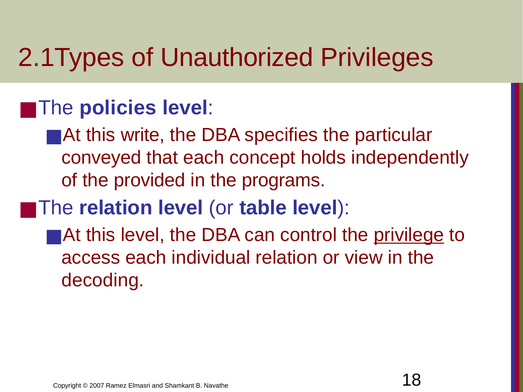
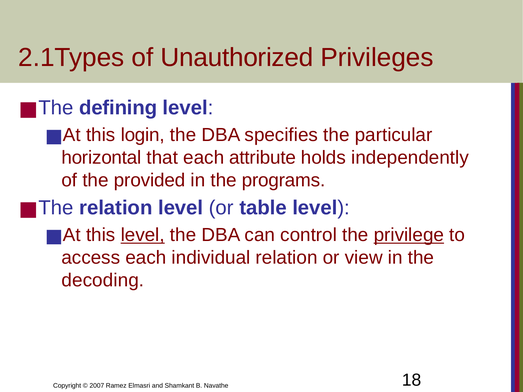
policies: policies -> defining
write: write -> login
conveyed: conveyed -> horizontal
concept: concept -> attribute
level at (143, 235) underline: none -> present
